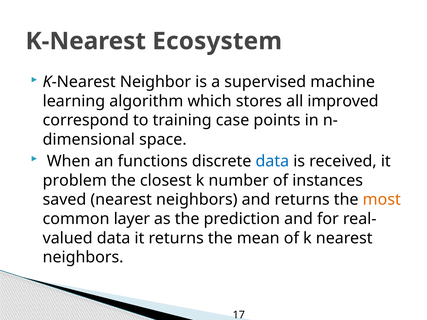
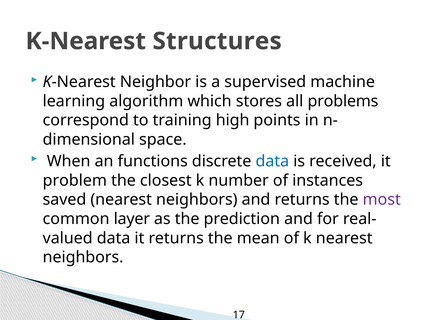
Ecosystem: Ecosystem -> Structures
improved: improved -> problems
case: case -> high
most colour: orange -> purple
